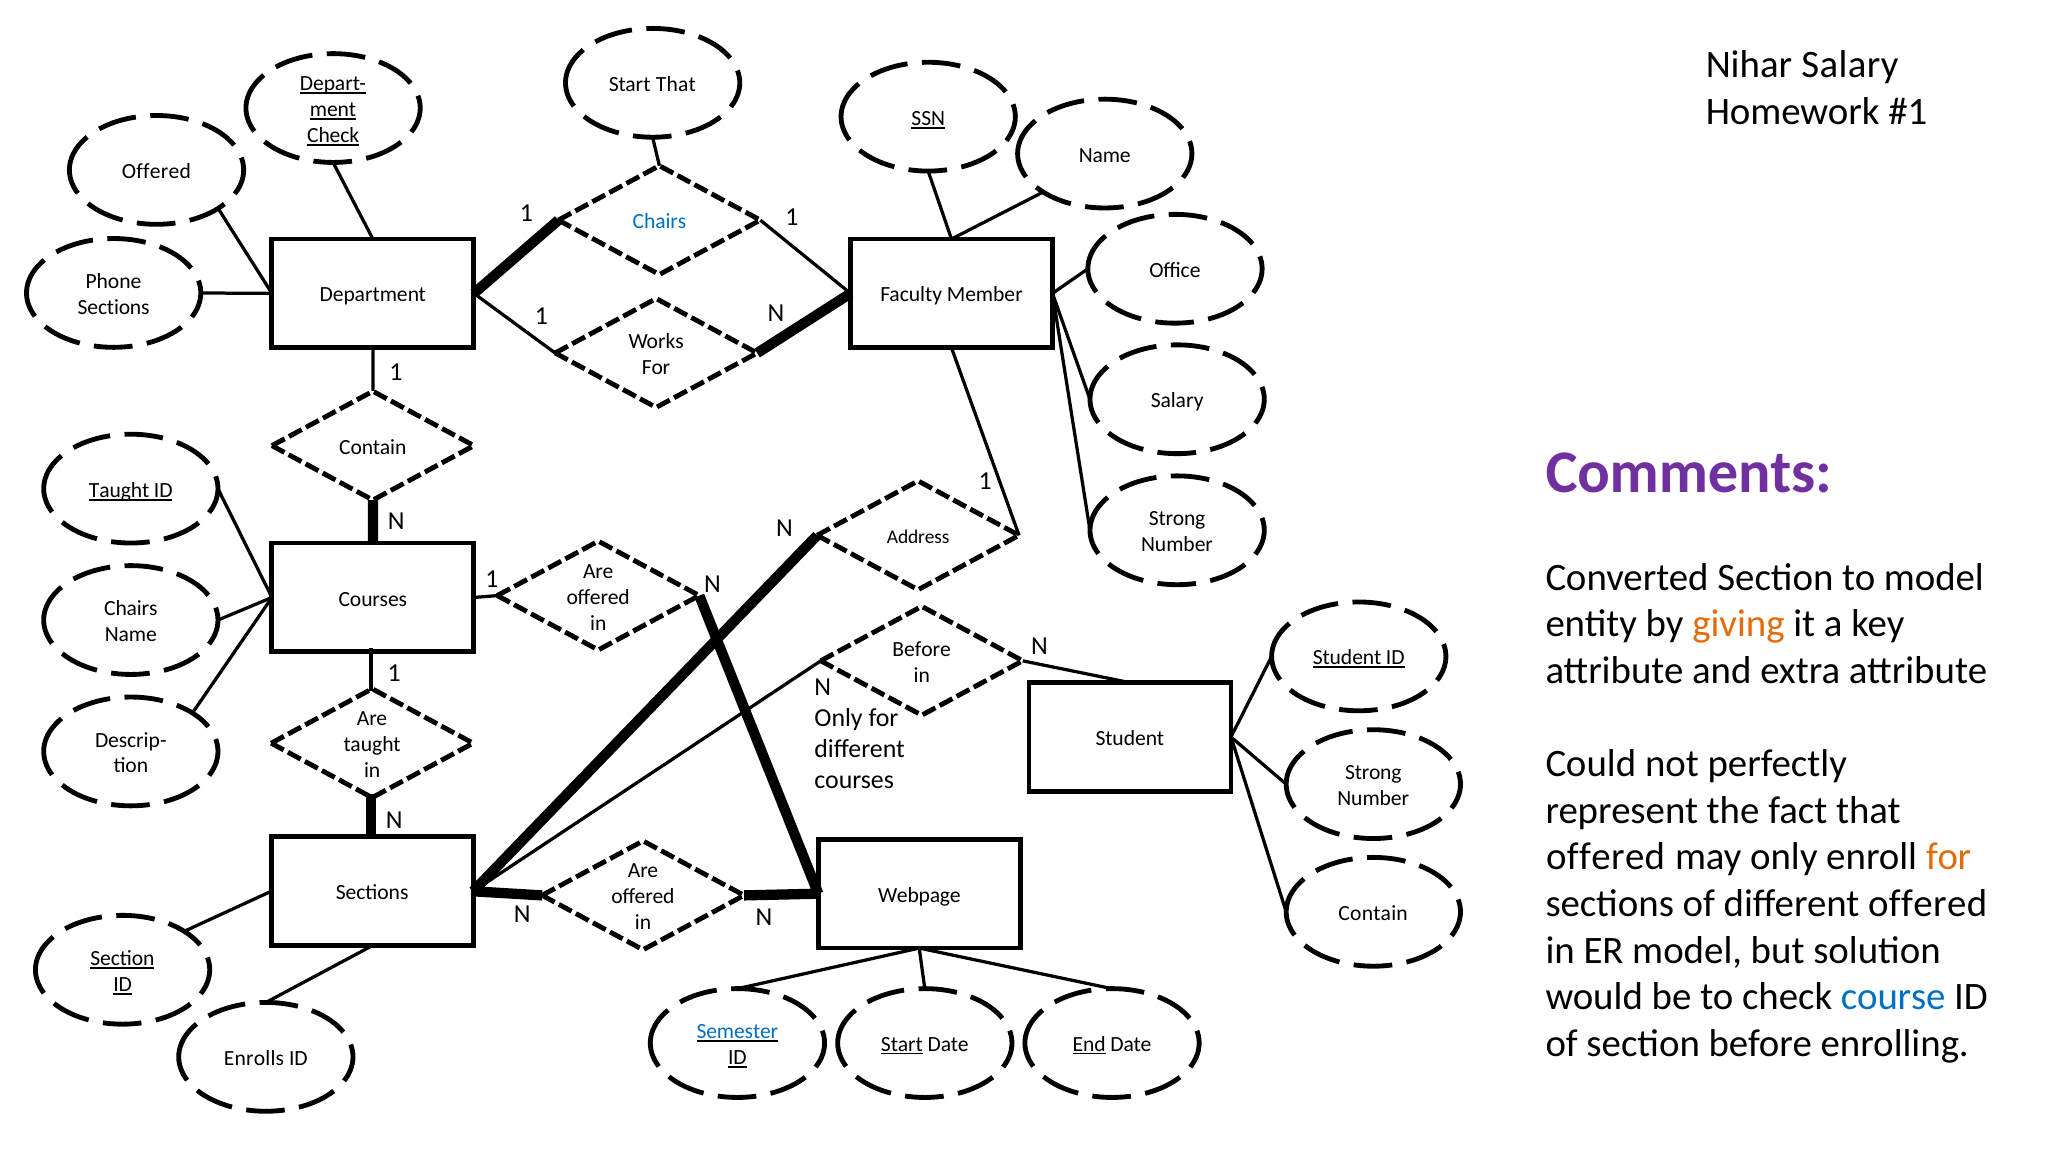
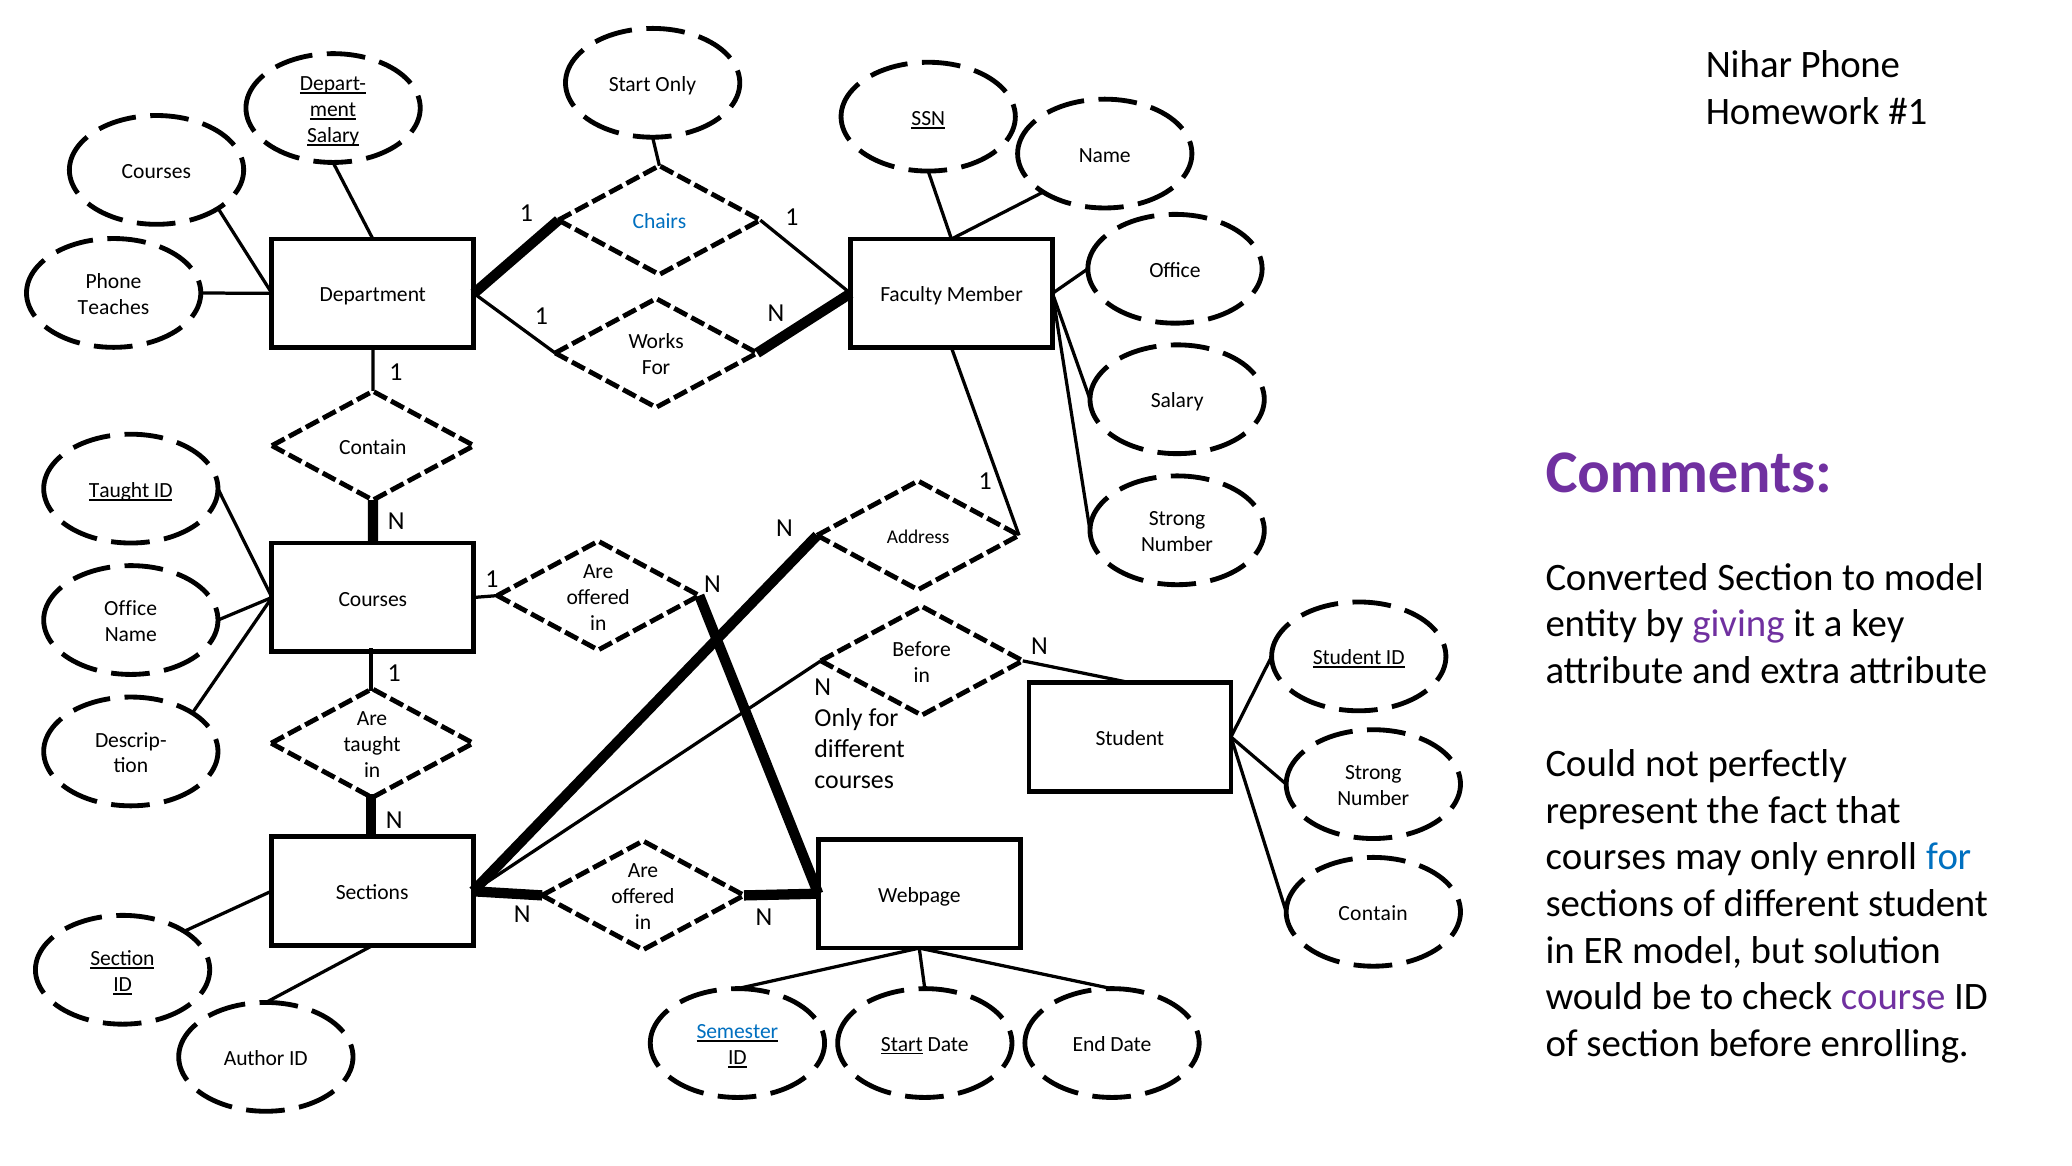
Nihar Salary: Salary -> Phone
Start That: That -> Only
Check at (333, 135): Check -> Salary
Offered at (156, 171): Offered -> Courses
Sections at (114, 307): Sections -> Teaches
Chairs at (131, 608): Chairs -> Office
giving colour: orange -> purple
offered at (1606, 857): offered -> courses
for at (1949, 857) colour: orange -> blue
different offered: offered -> student
course colour: blue -> purple
End underline: present -> none
Enrolls: Enrolls -> Author
